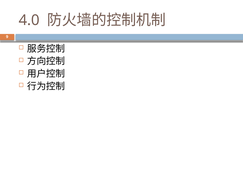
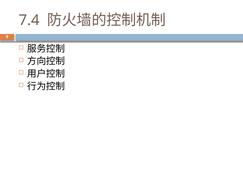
4.0: 4.0 -> 7.4
